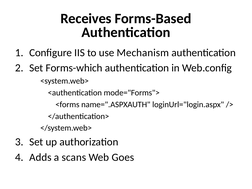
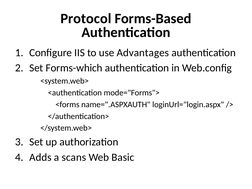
Receives: Receives -> Protocol
Mechanism: Mechanism -> Advantages
Goes: Goes -> Basic
